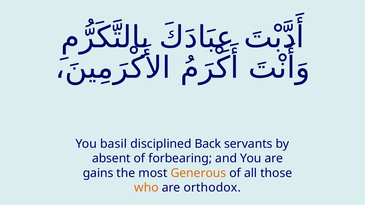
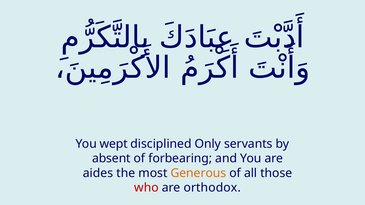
basil: basil -> wept
Back: Back -> Only
gains: gains -> aides
who colour: orange -> red
